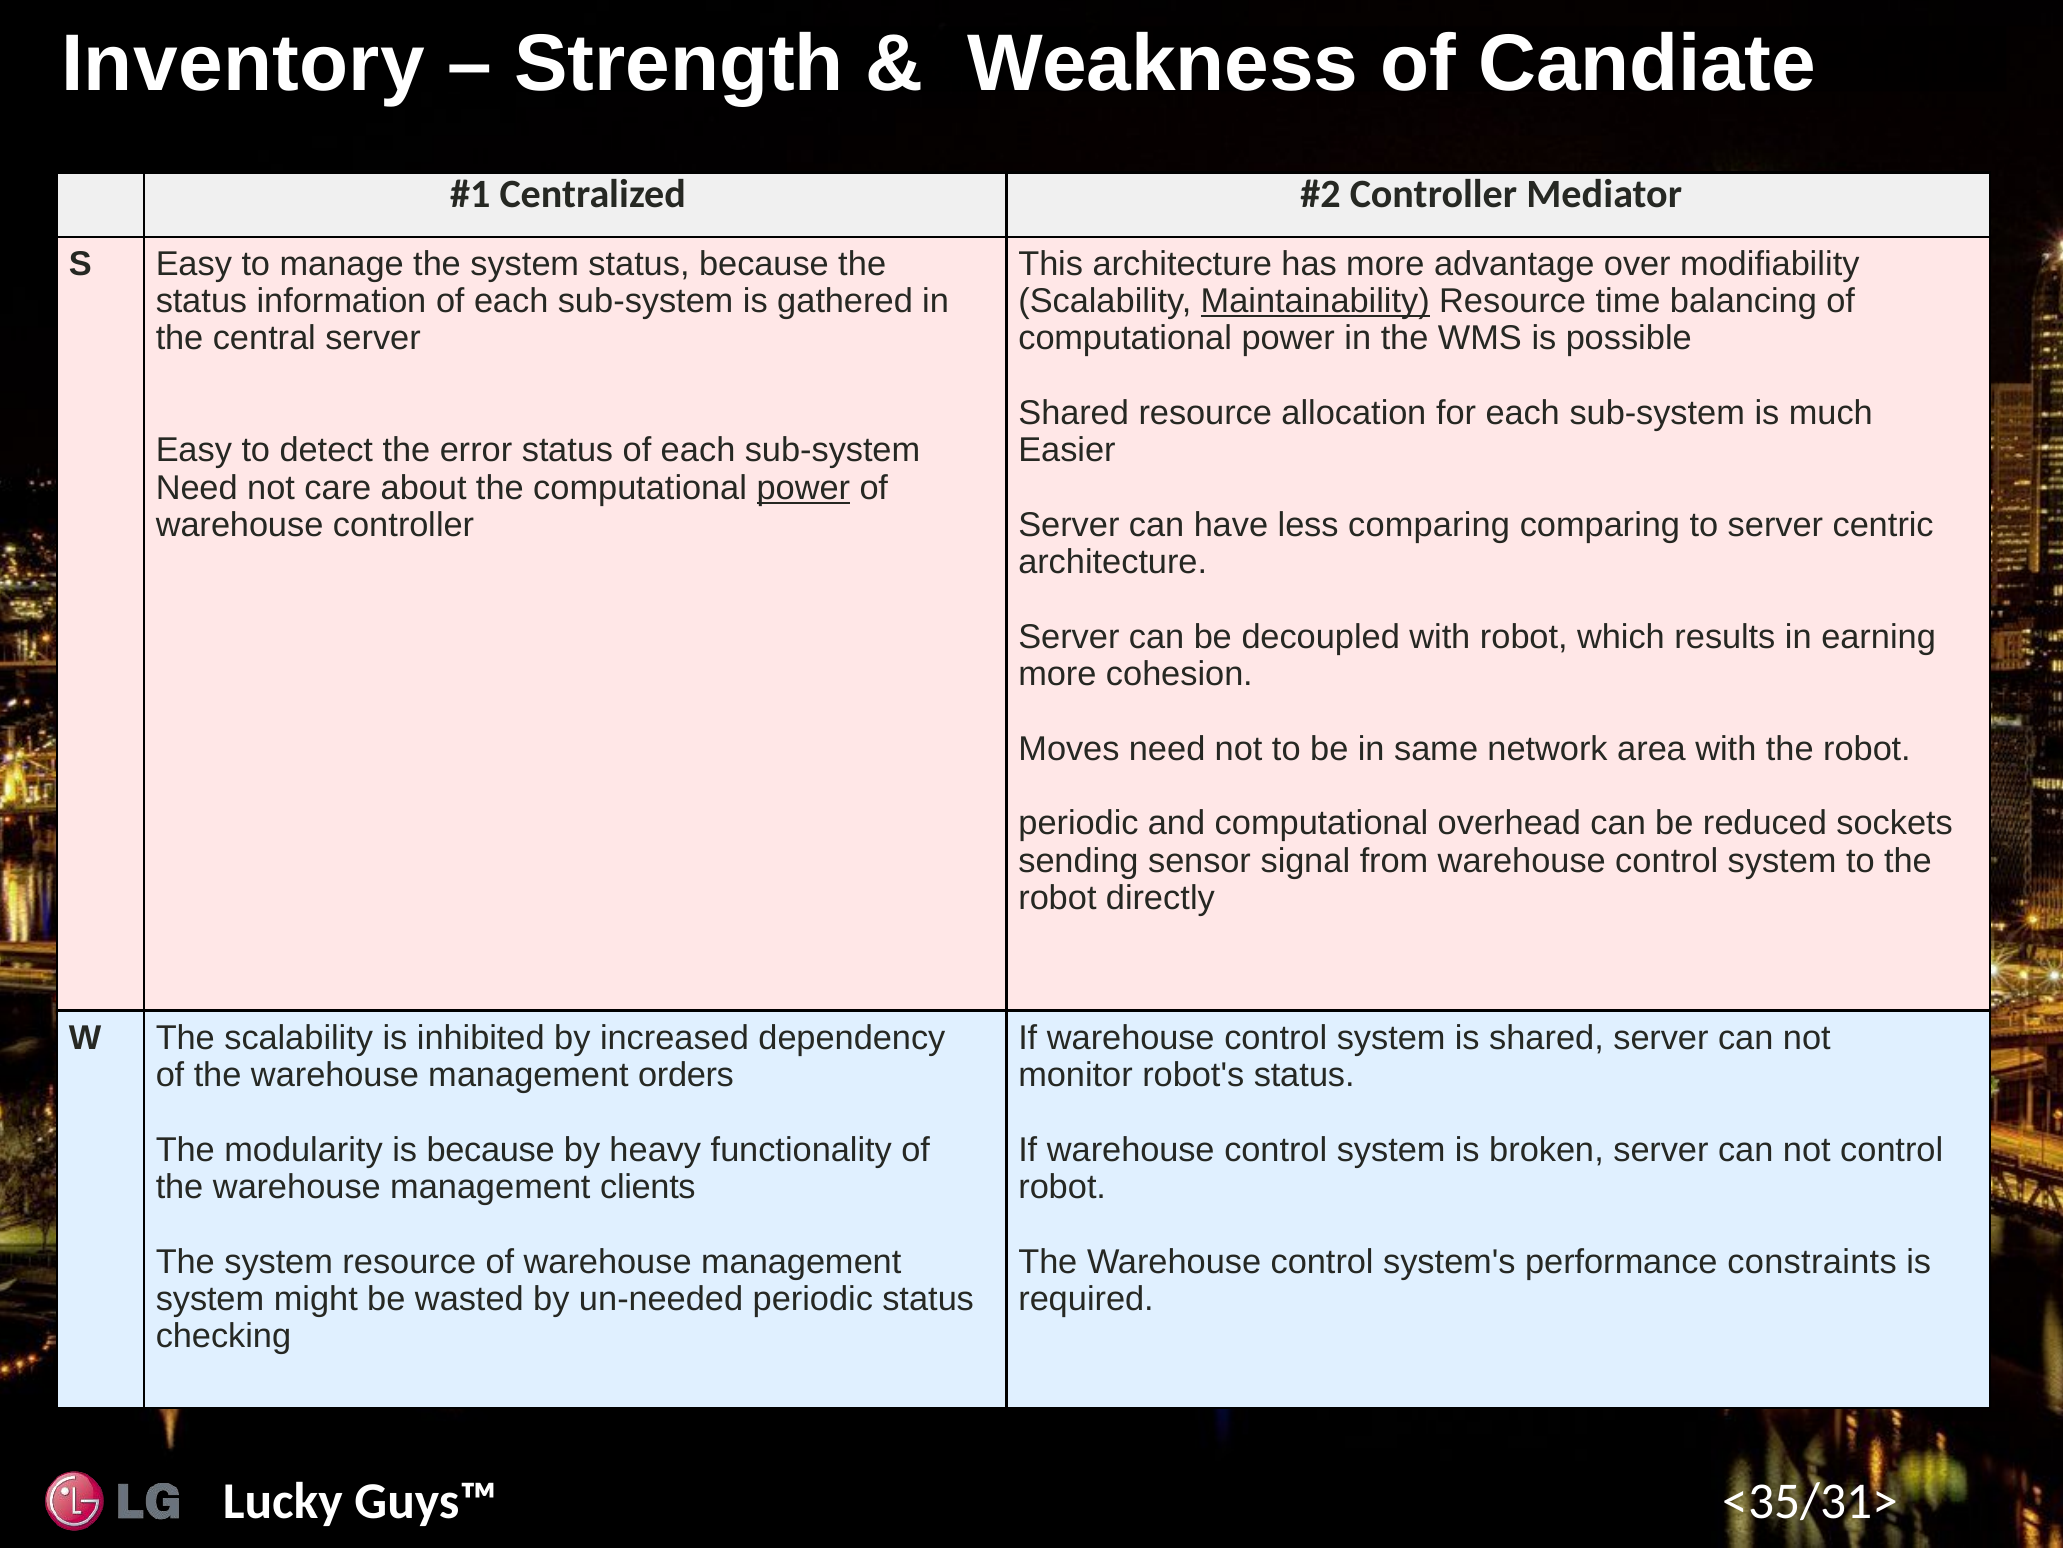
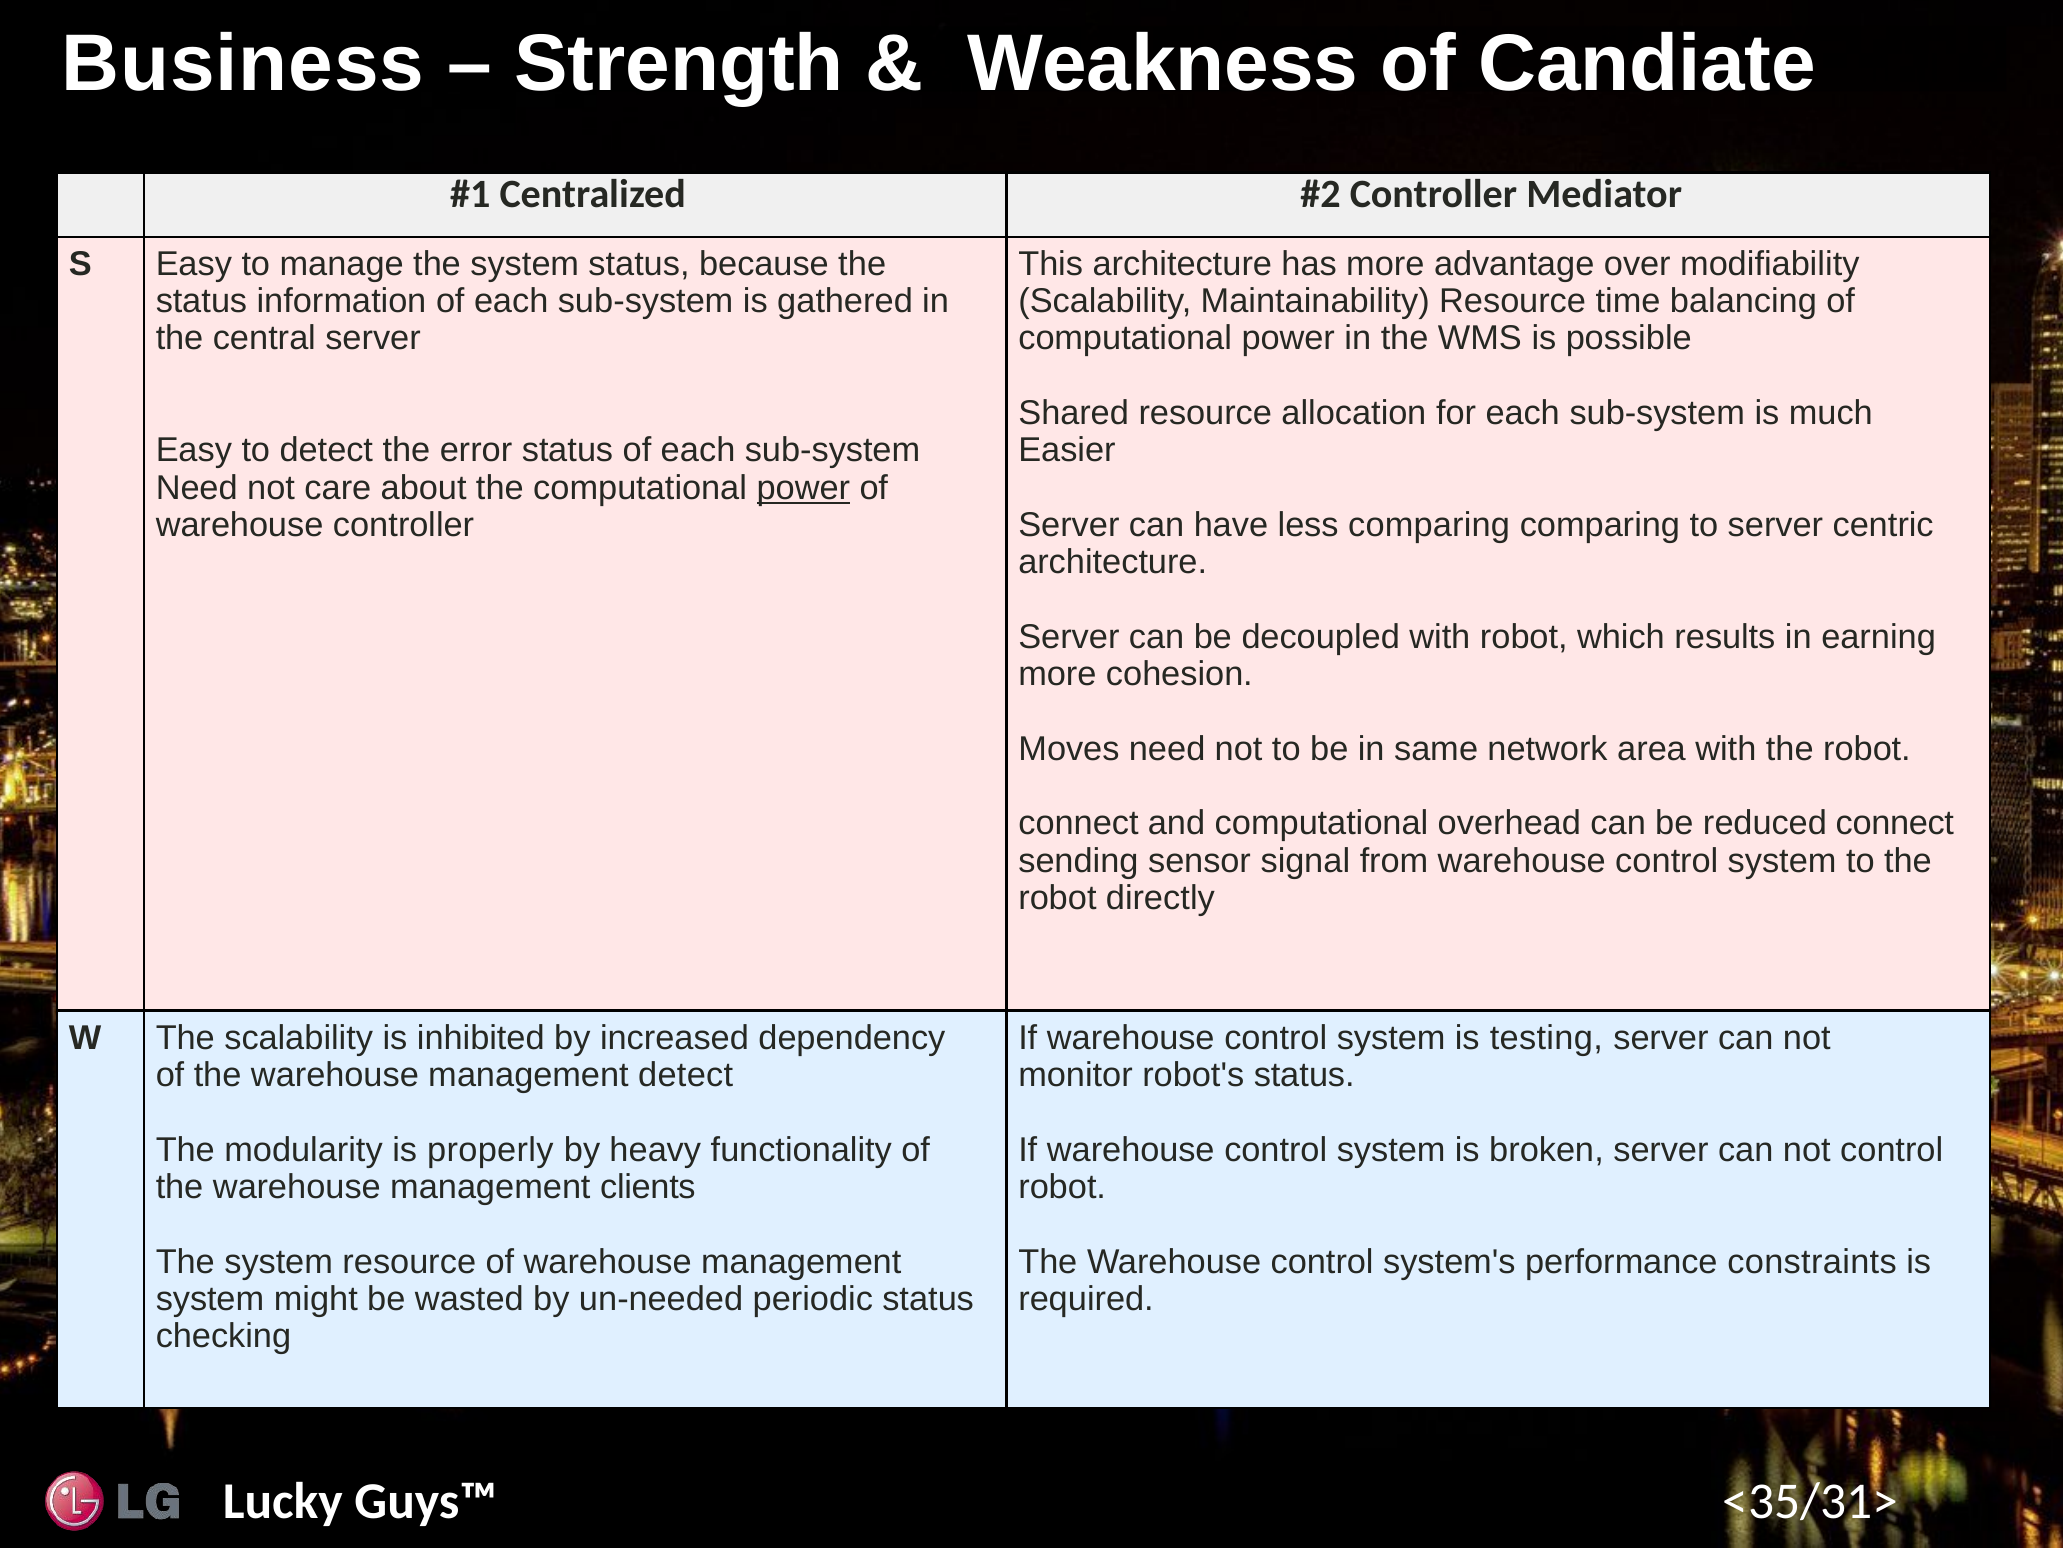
Inventory: Inventory -> Business
Maintainability underline: present -> none
periodic at (1078, 823): periodic -> connect
reduced sockets: sockets -> connect
is shared: shared -> testing
management orders: orders -> detect
is because: because -> properly
